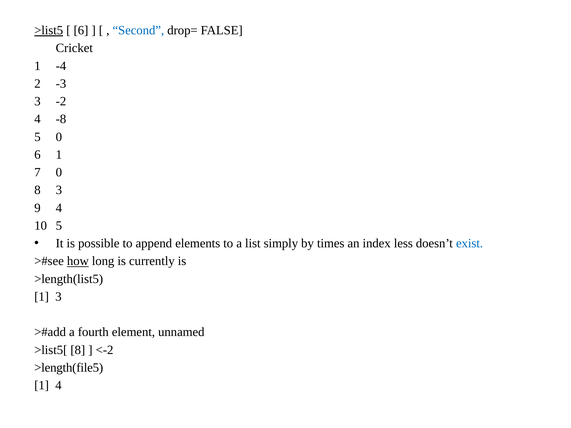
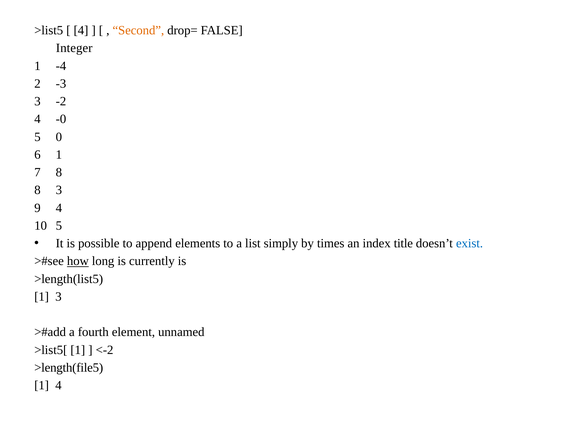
>list5 underline: present -> none
6 at (81, 30): 6 -> 4
Second colour: blue -> orange
Cricket: Cricket -> Integer
-8: -8 -> -0
0 at (59, 172): 0 -> 8
less: less -> title
>list5[ 8: 8 -> 1
